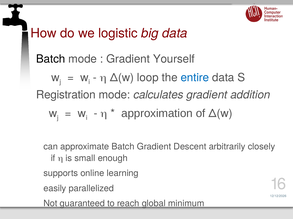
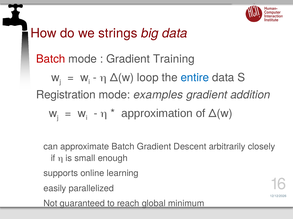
logistic: logistic -> strings
Batch at (51, 59) colour: black -> red
Yourself: Yourself -> Training
calculates: calculates -> examples
